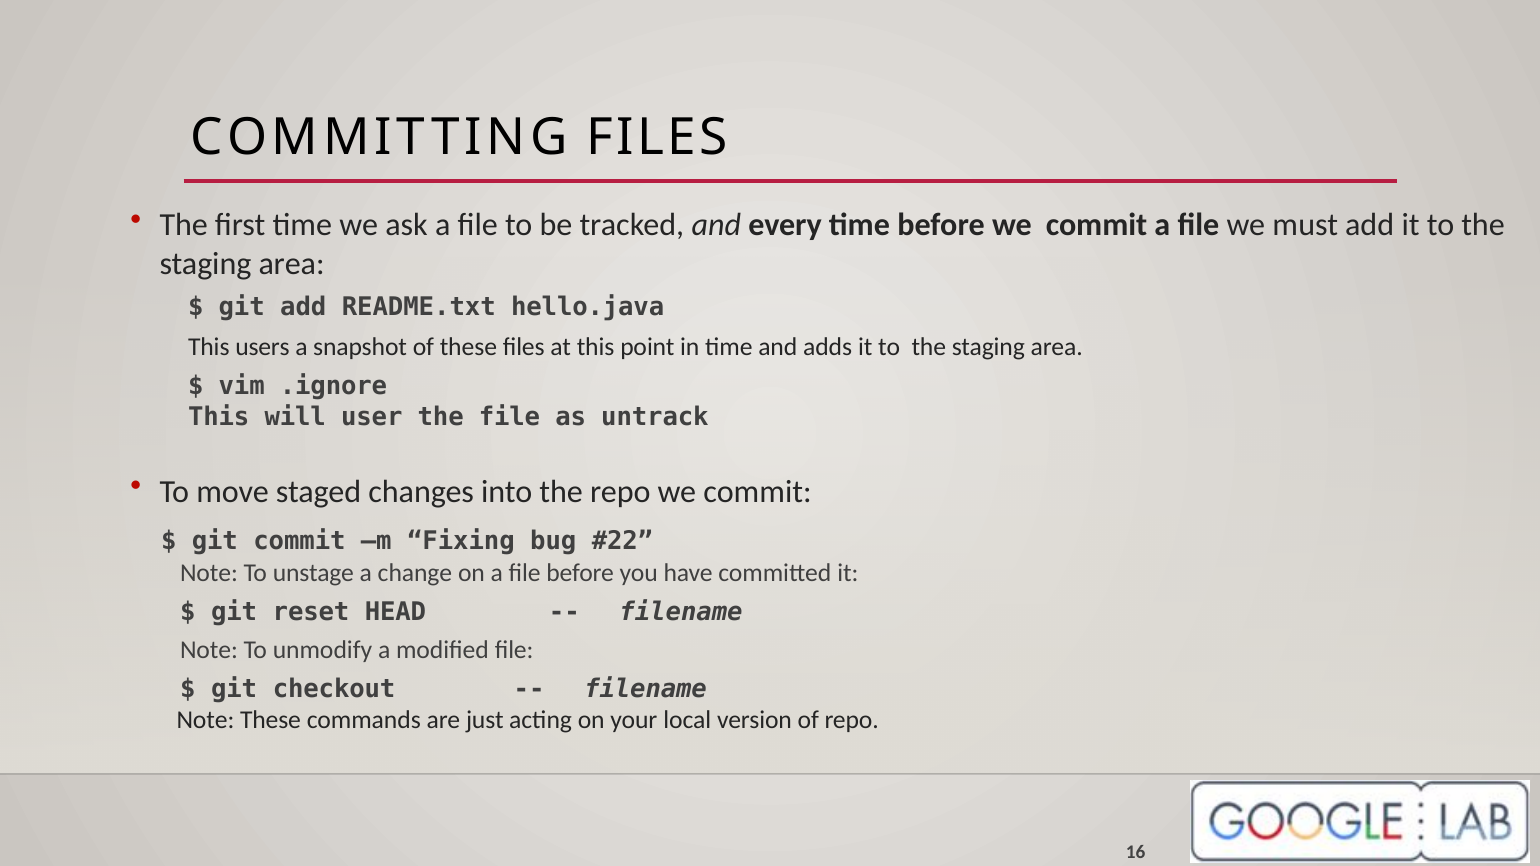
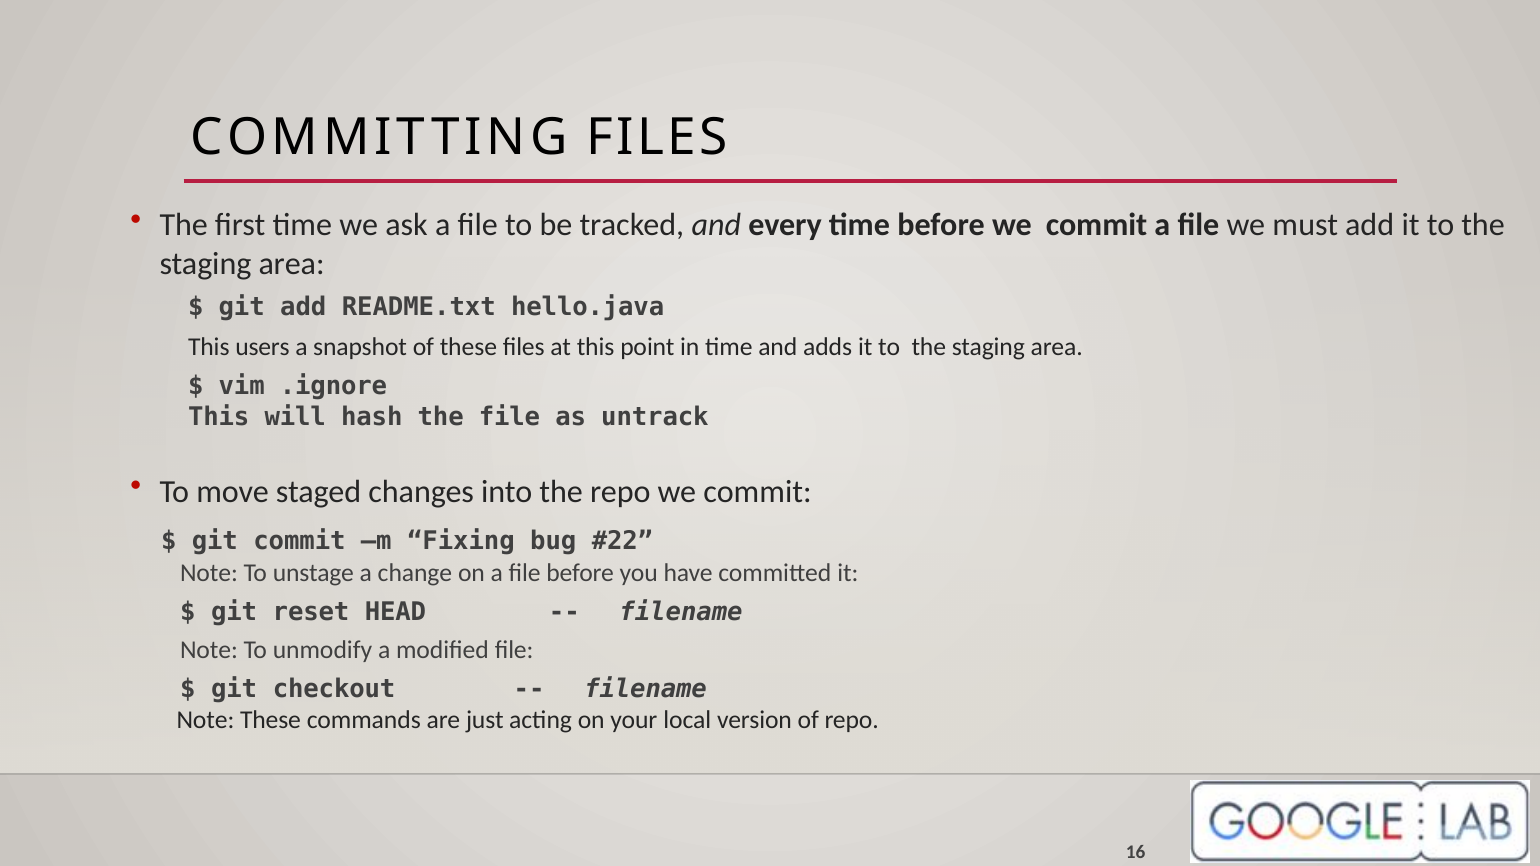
user: user -> hash
